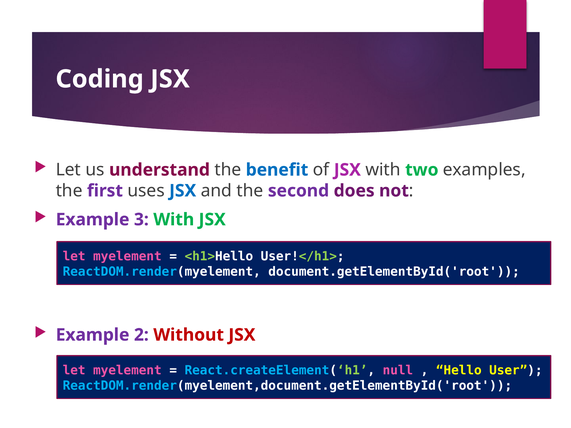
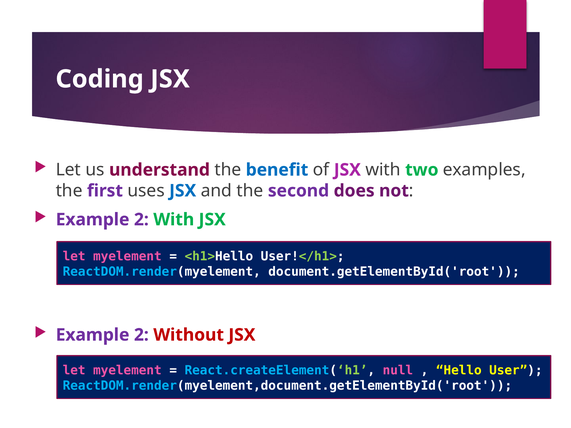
3 at (141, 220): 3 -> 2
